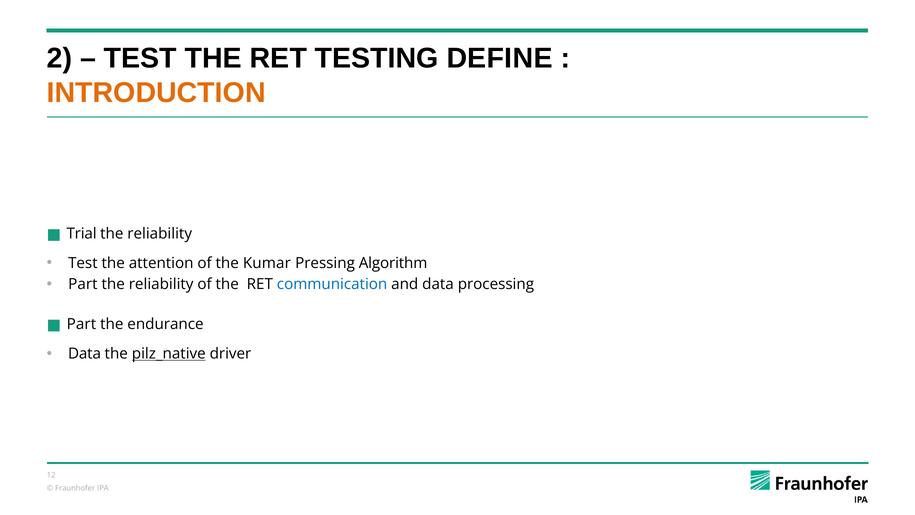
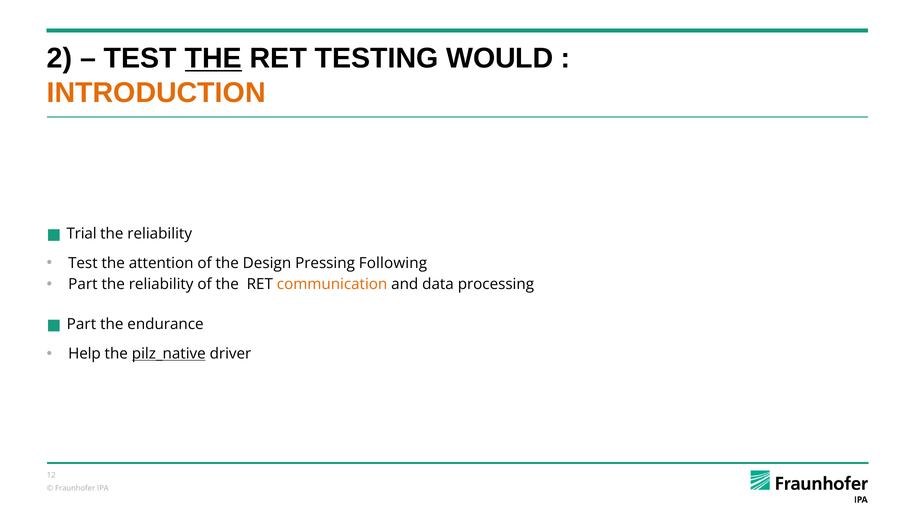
THE at (213, 58) underline: none -> present
DEFINE: DEFINE -> WOULD
Kumar: Kumar -> Design
Algorithm: Algorithm -> Following
communication colour: blue -> orange
Data at (84, 353): Data -> Help
